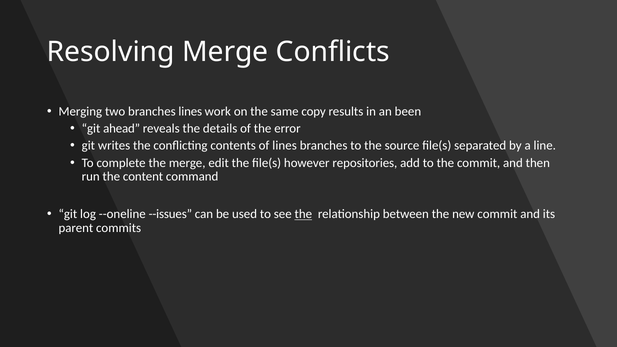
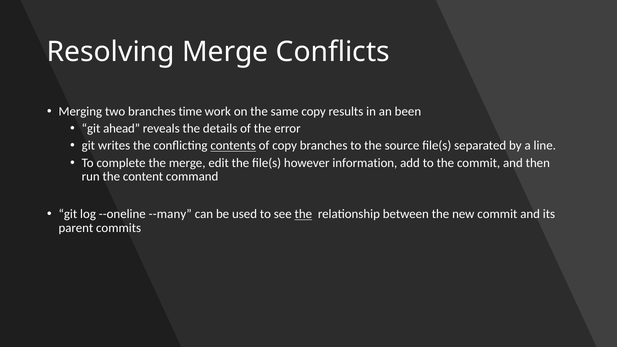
branches lines: lines -> time
contents underline: none -> present
of lines: lines -> copy
repositories: repositories -> information
--issues: --issues -> --many
